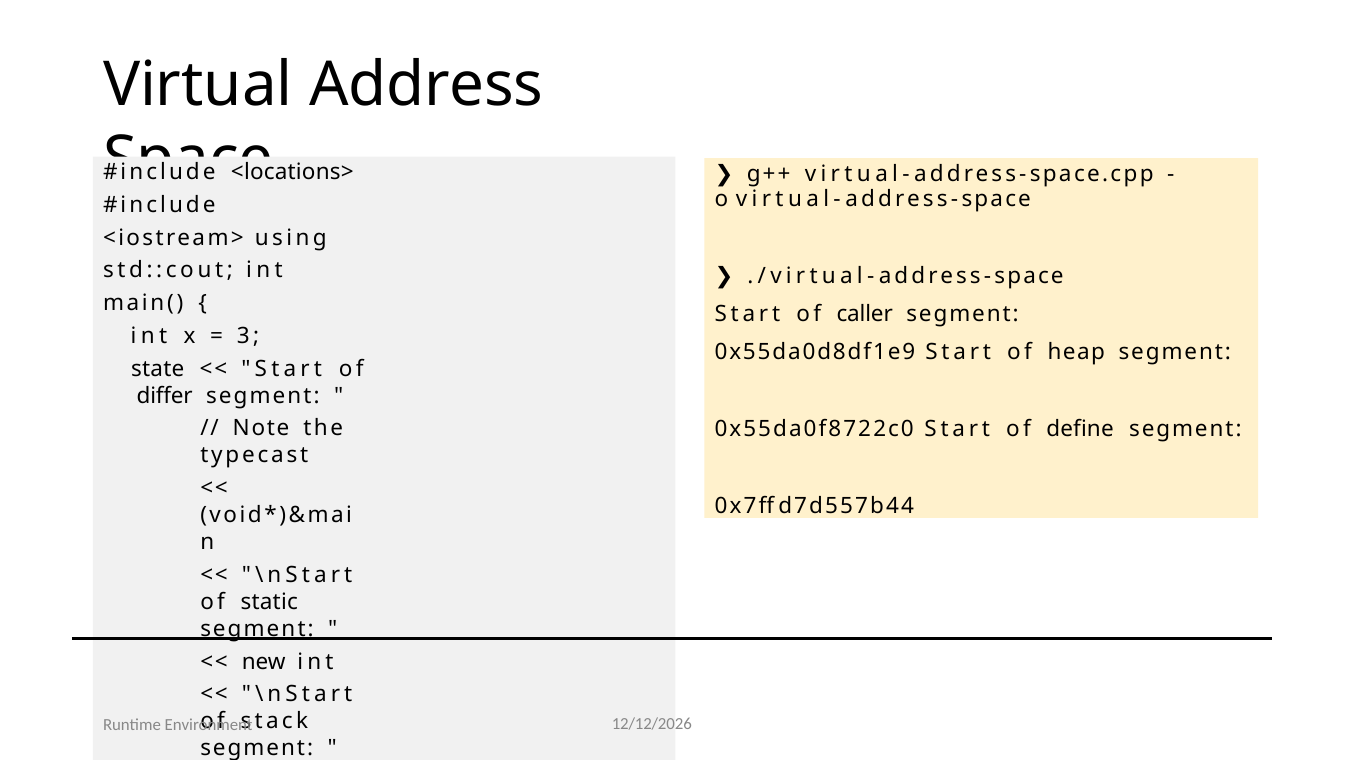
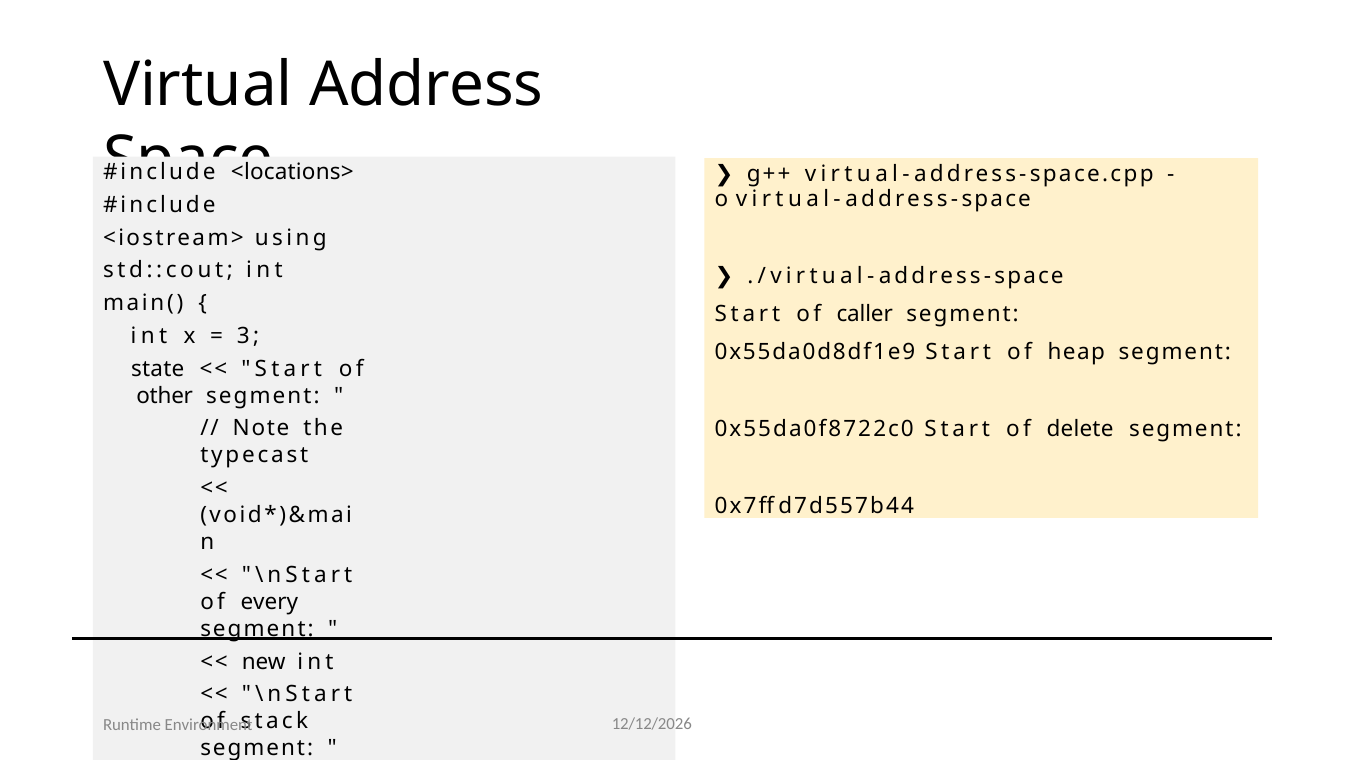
differ: differ -> other
define: define -> delete
static: static -> every
